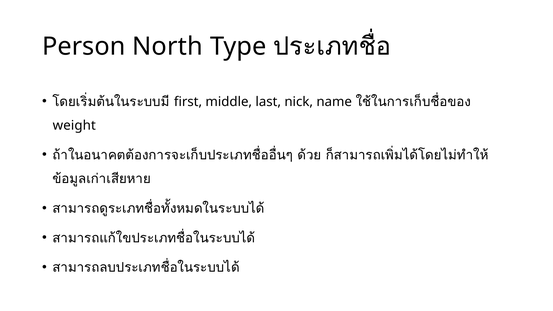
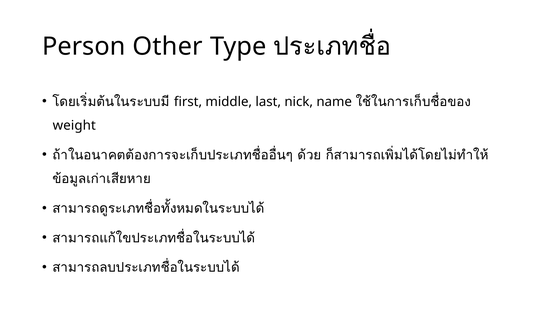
North: North -> Other
